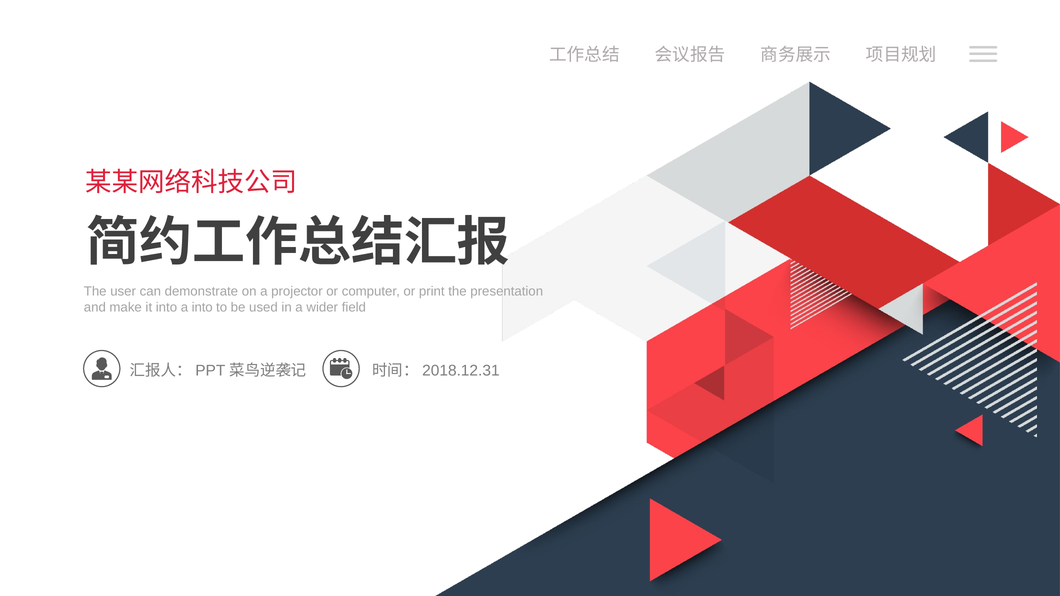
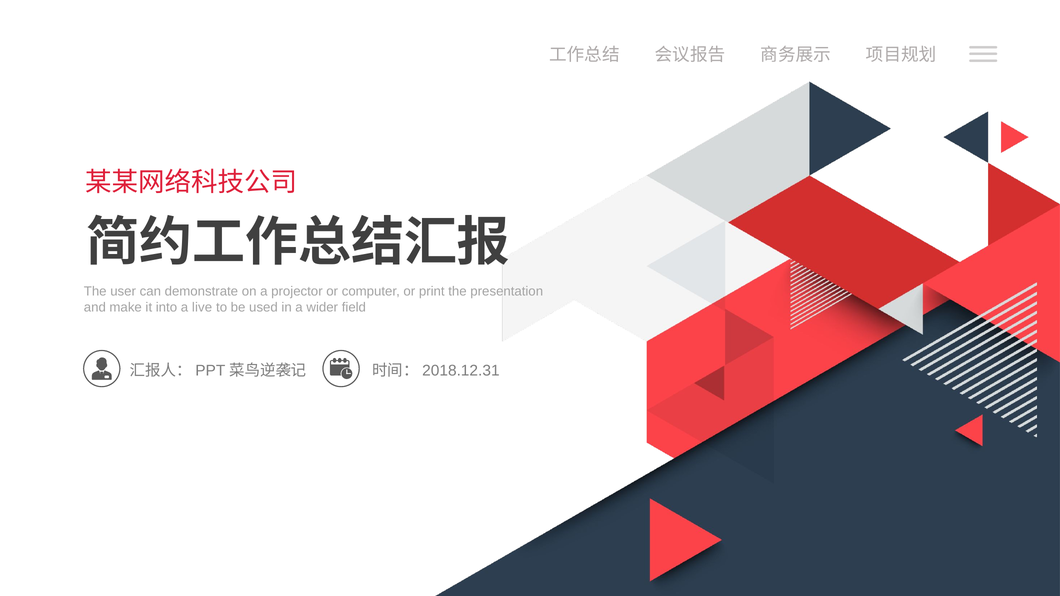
a into: into -> live
